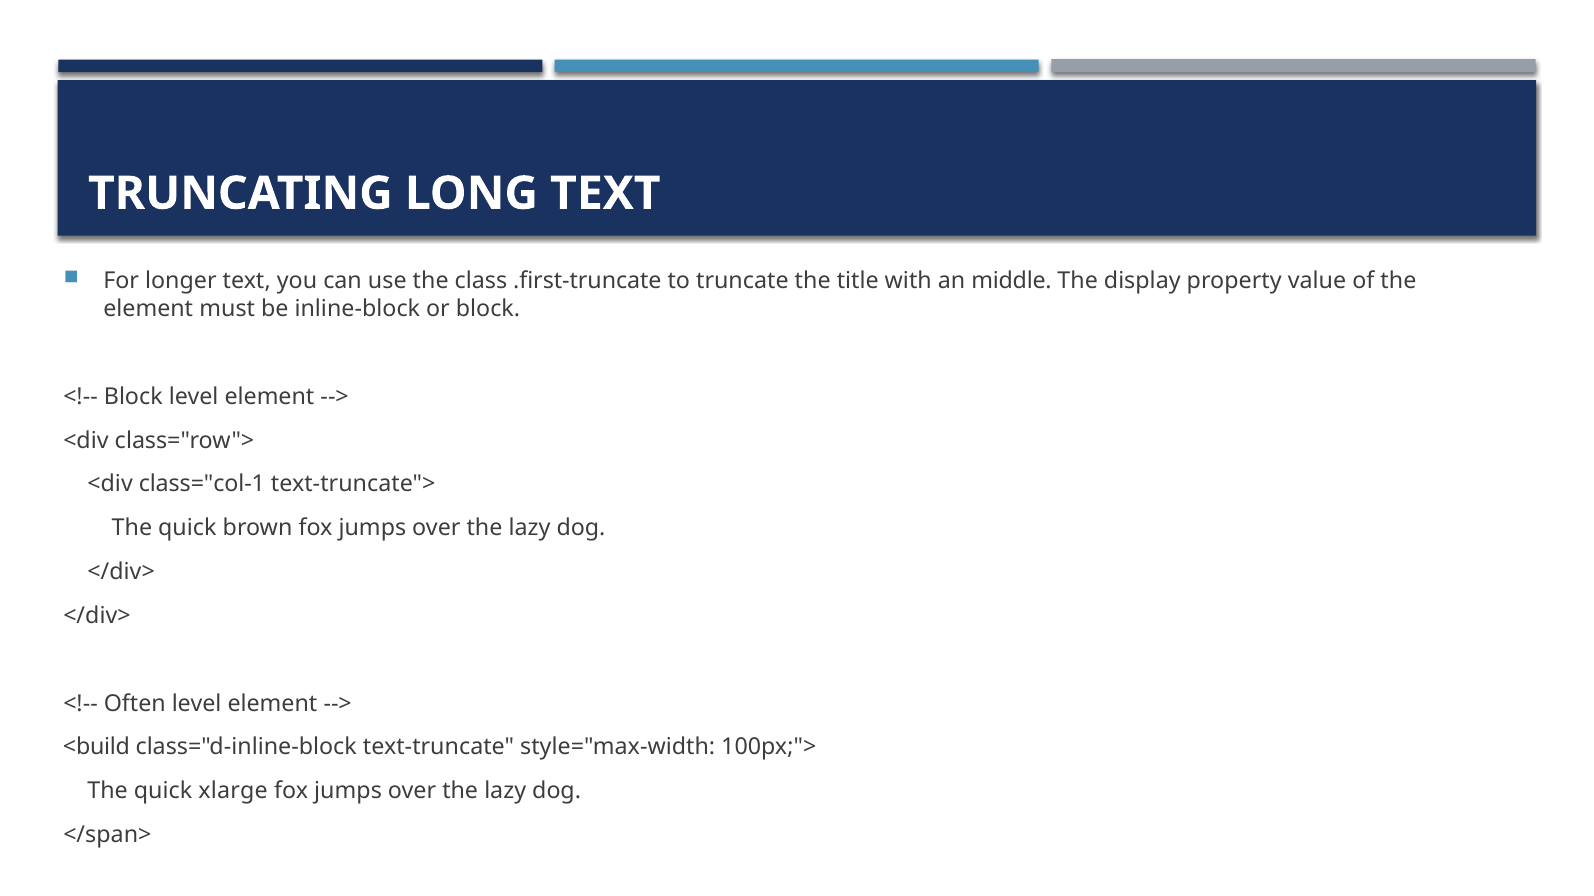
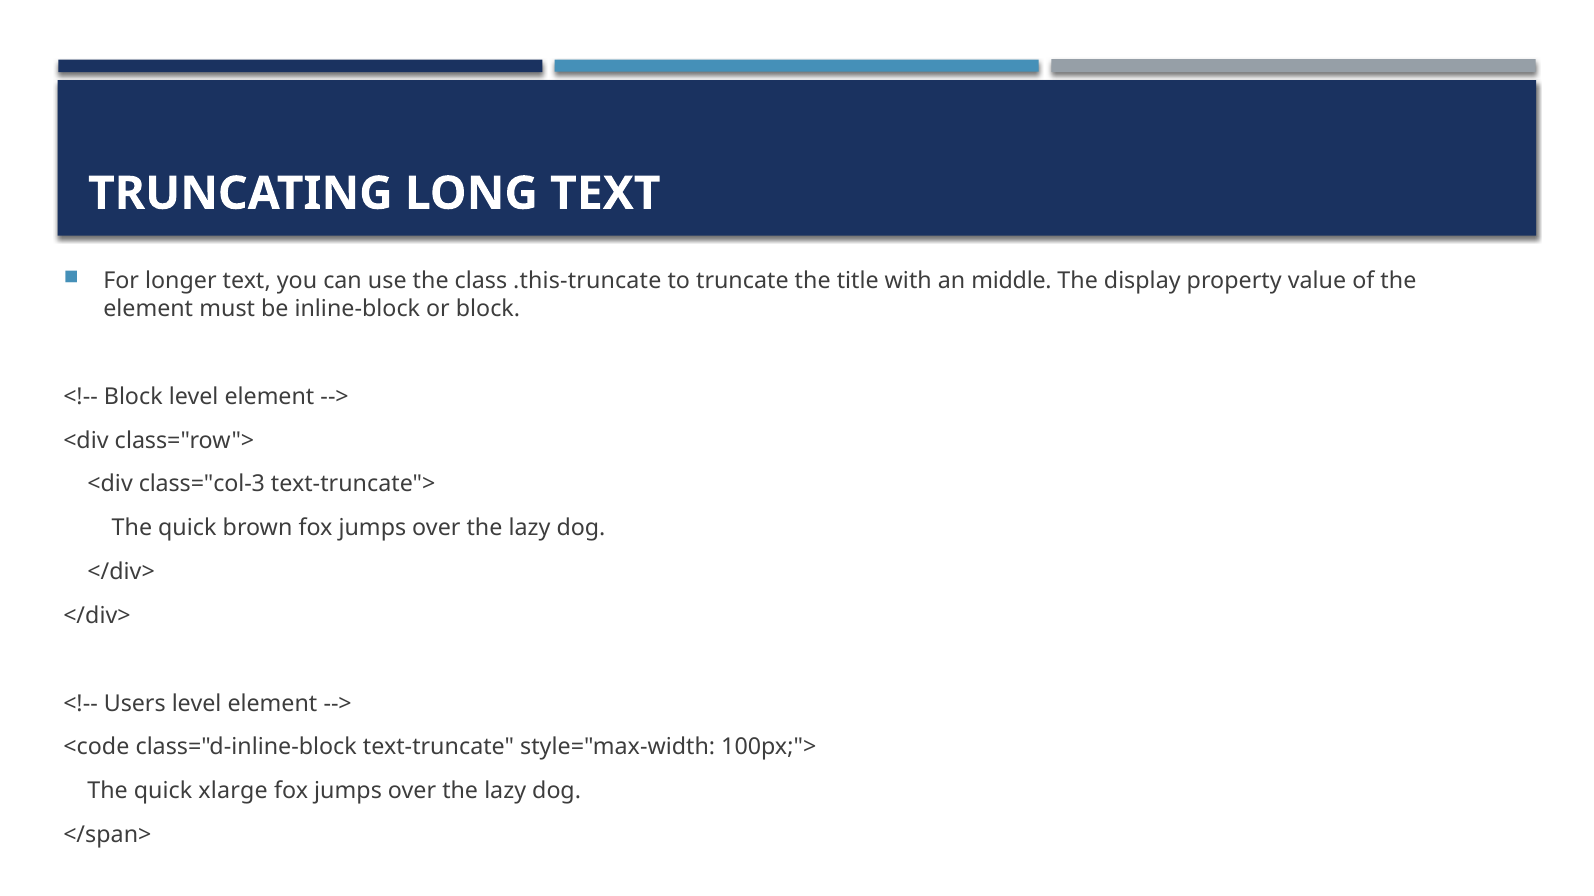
.first-truncate: .first-truncate -> .this-truncate
class="col-1: class="col-1 -> class="col-3
Often: Often -> Users
<build: <build -> <code
